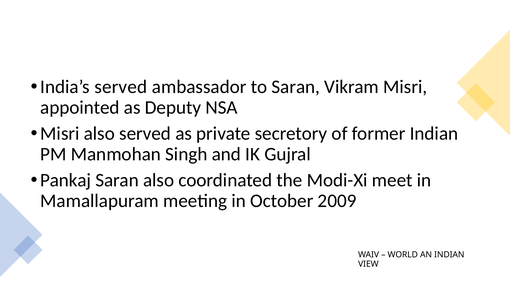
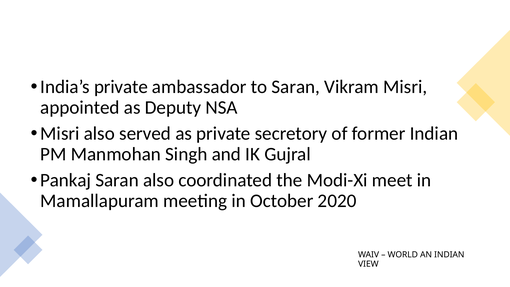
India’s served: served -> private
2009: 2009 -> 2020
